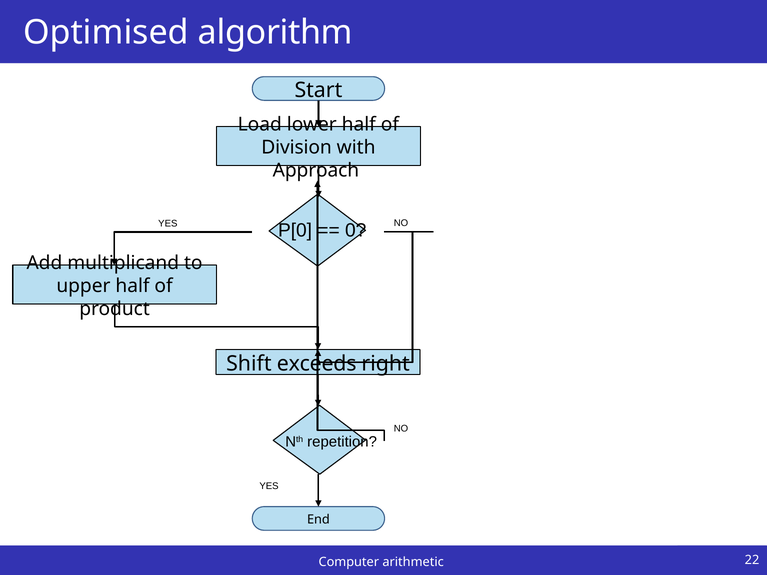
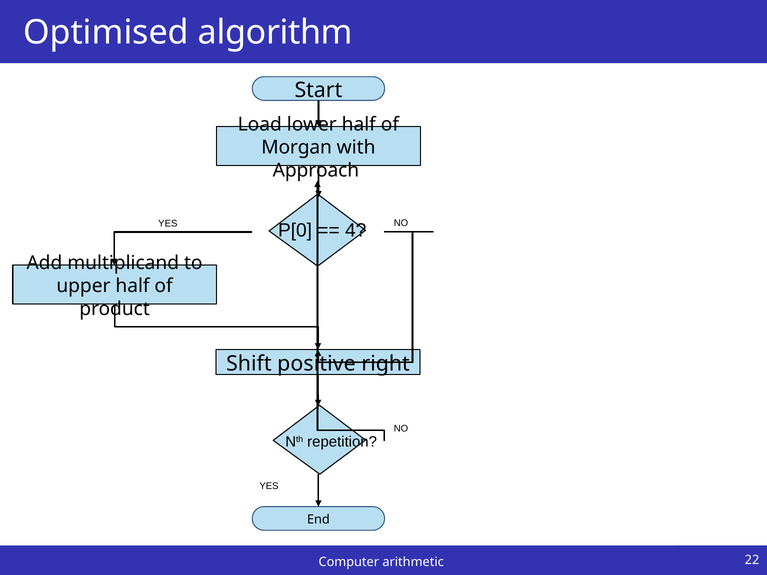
Division: Division -> Morgan
0: 0 -> 4
exceeds: exceeds -> positive
